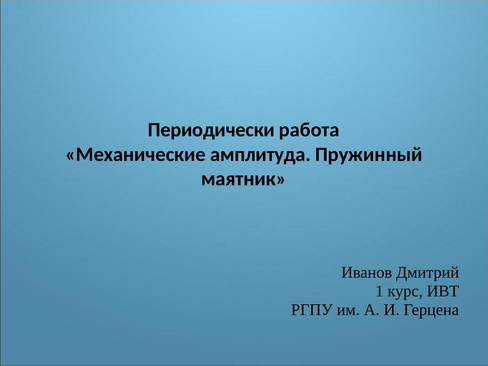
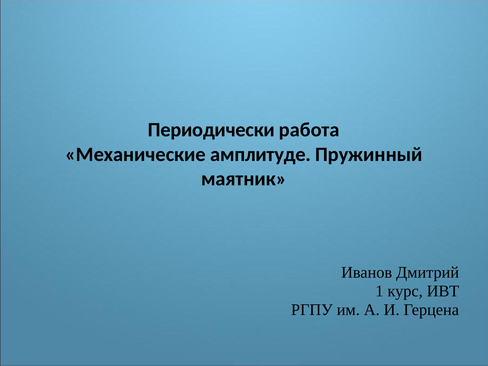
амплитуда: амплитуда -> амплитуде
